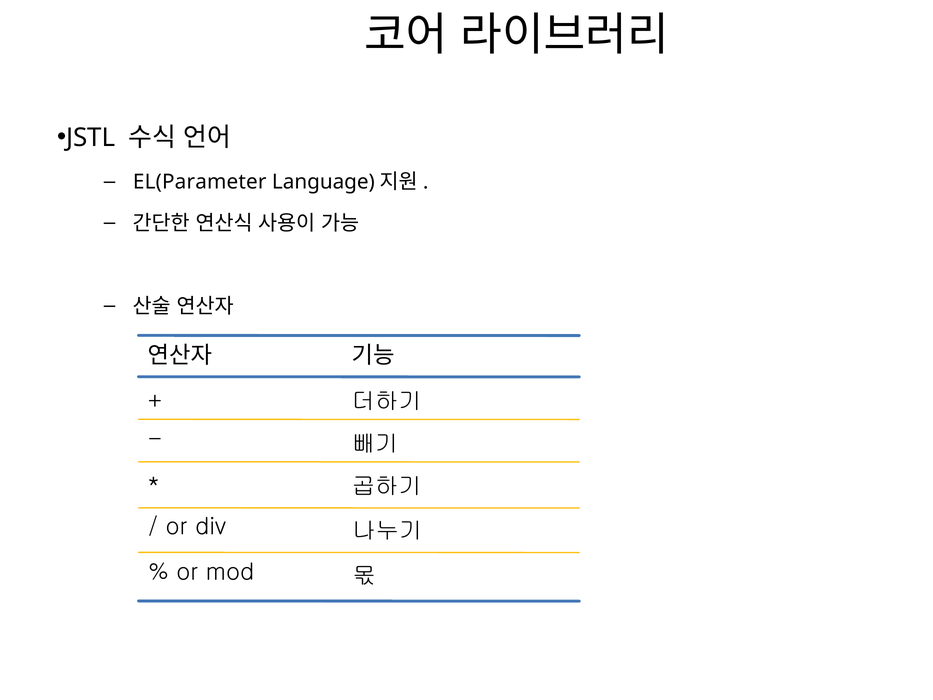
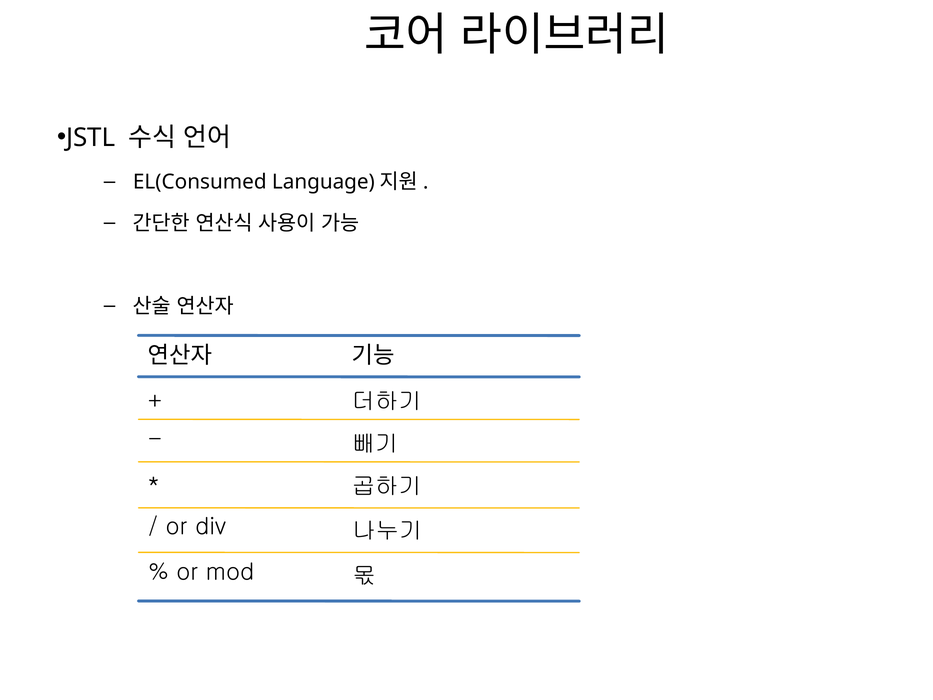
EL(Parameter: EL(Parameter -> EL(Consumed
